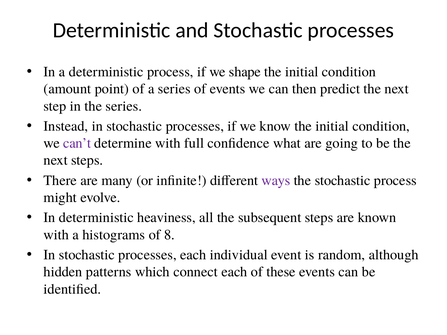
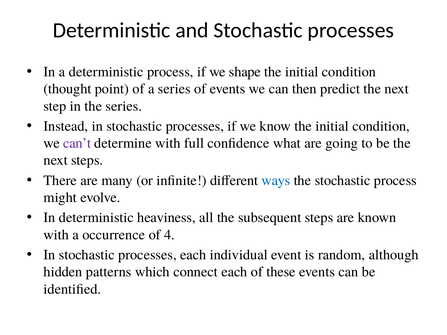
amount: amount -> thought
ways colour: purple -> blue
histograms: histograms -> occurrence
8: 8 -> 4
